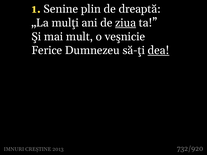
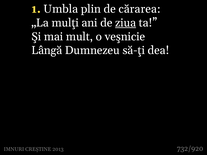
Senine: Senine -> Umbla
dreaptă: dreaptă -> cărarea
Ferice: Ferice -> Lângă
dea underline: present -> none
